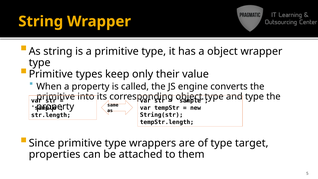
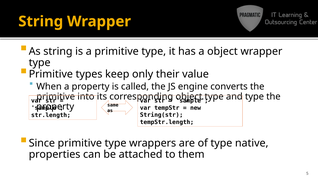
target: target -> native
